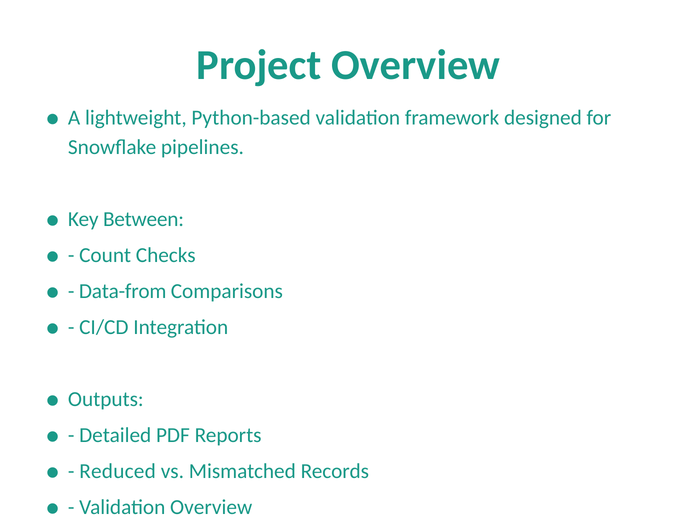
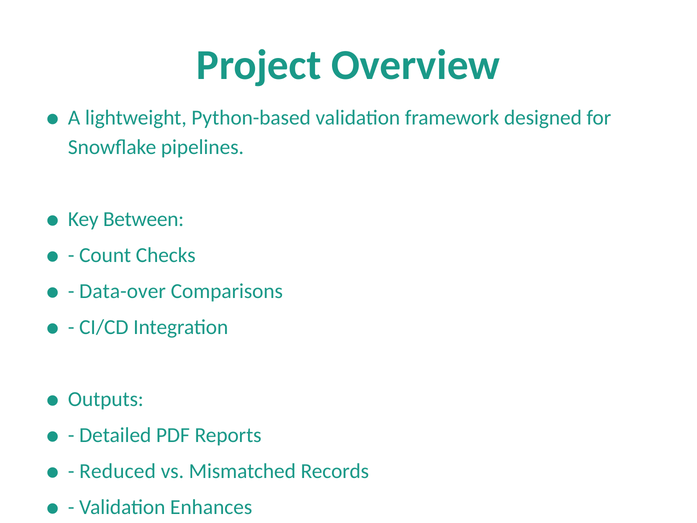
Data-from: Data-from -> Data-over
Validation Overview: Overview -> Enhances
